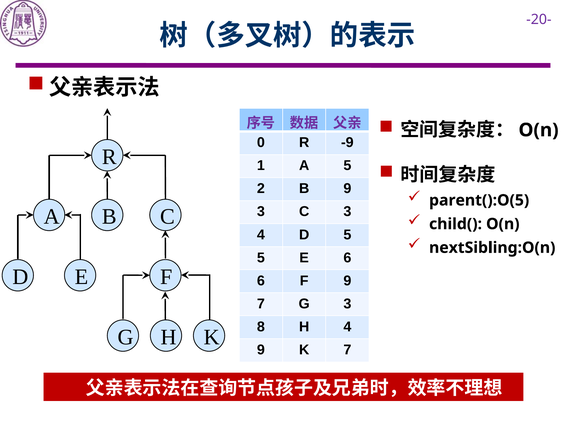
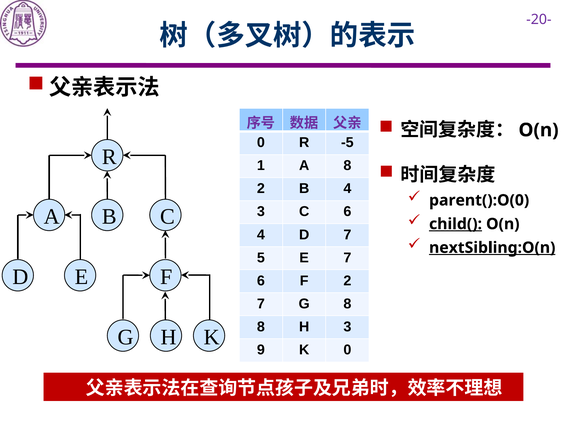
-9: -9 -> -5
A 5: 5 -> 8
B 9: 9 -> 4
parent():O(5: parent():O(5 -> parent():O(0
C 3: 3 -> 6
child( underline: none -> present
D 5: 5 -> 7
nextSibling:O(n underline: none -> present
E 6: 6 -> 7
F 9: 9 -> 2
G 3: 3 -> 8
H 4: 4 -> 3
K 7: 7 -> 0
